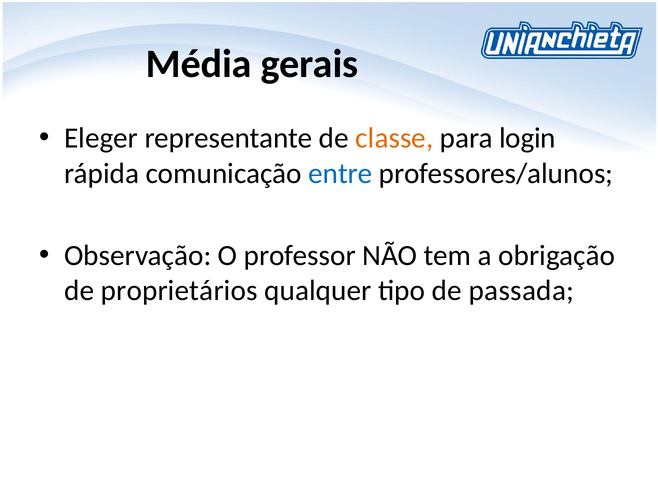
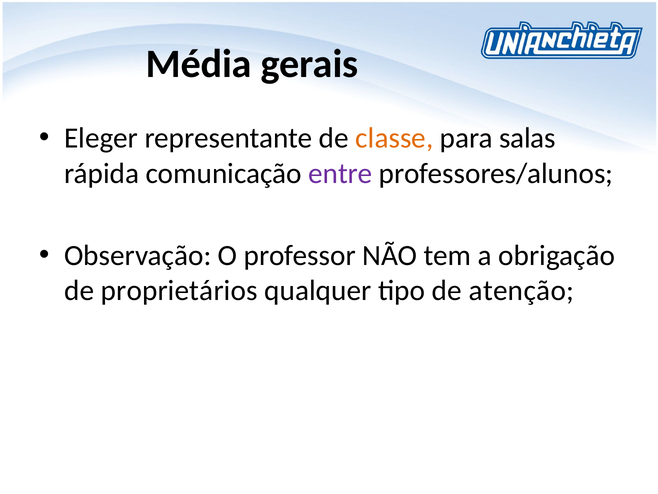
login: login -> salas
entre colour: blue -> purple
passada: passada -> atenção
